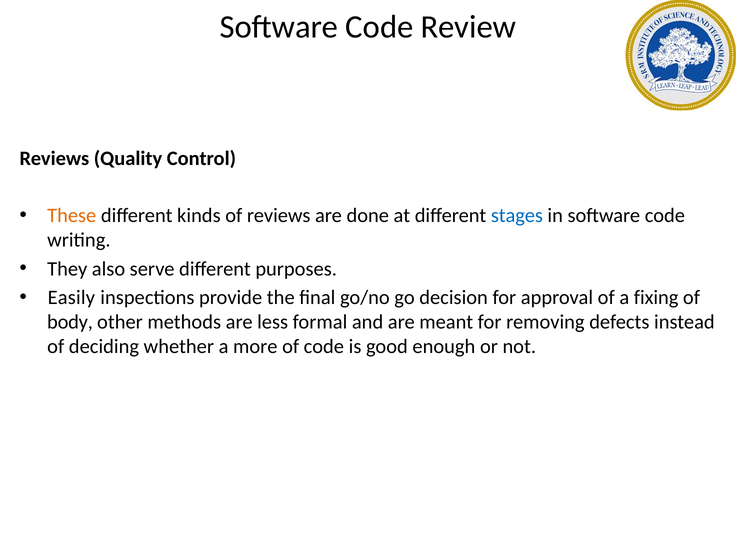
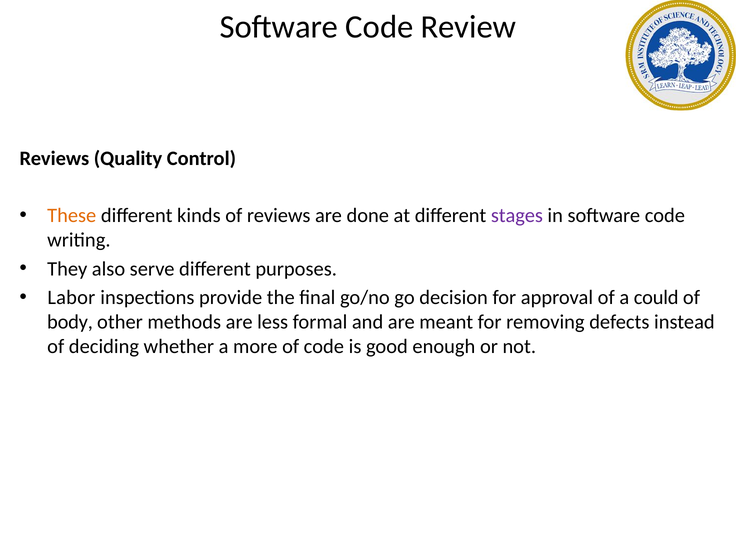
stages colour: blue -> purple
Easily: Easily -> Labor
fixing: fixing -> could
